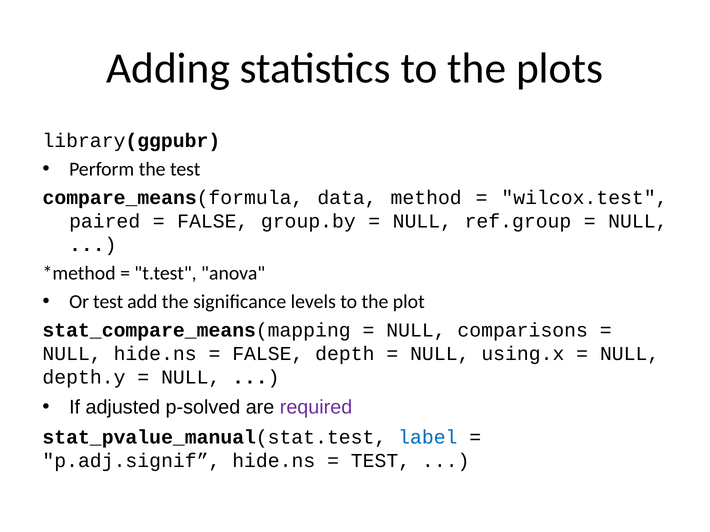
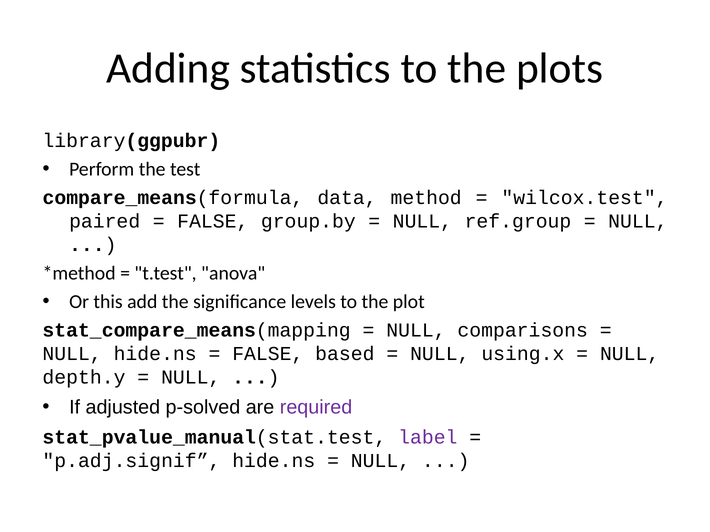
Or test: test -> this
depth: depth -> based
label colour: blue -> purple
TEST at (380, 461): TEST -> NULL
